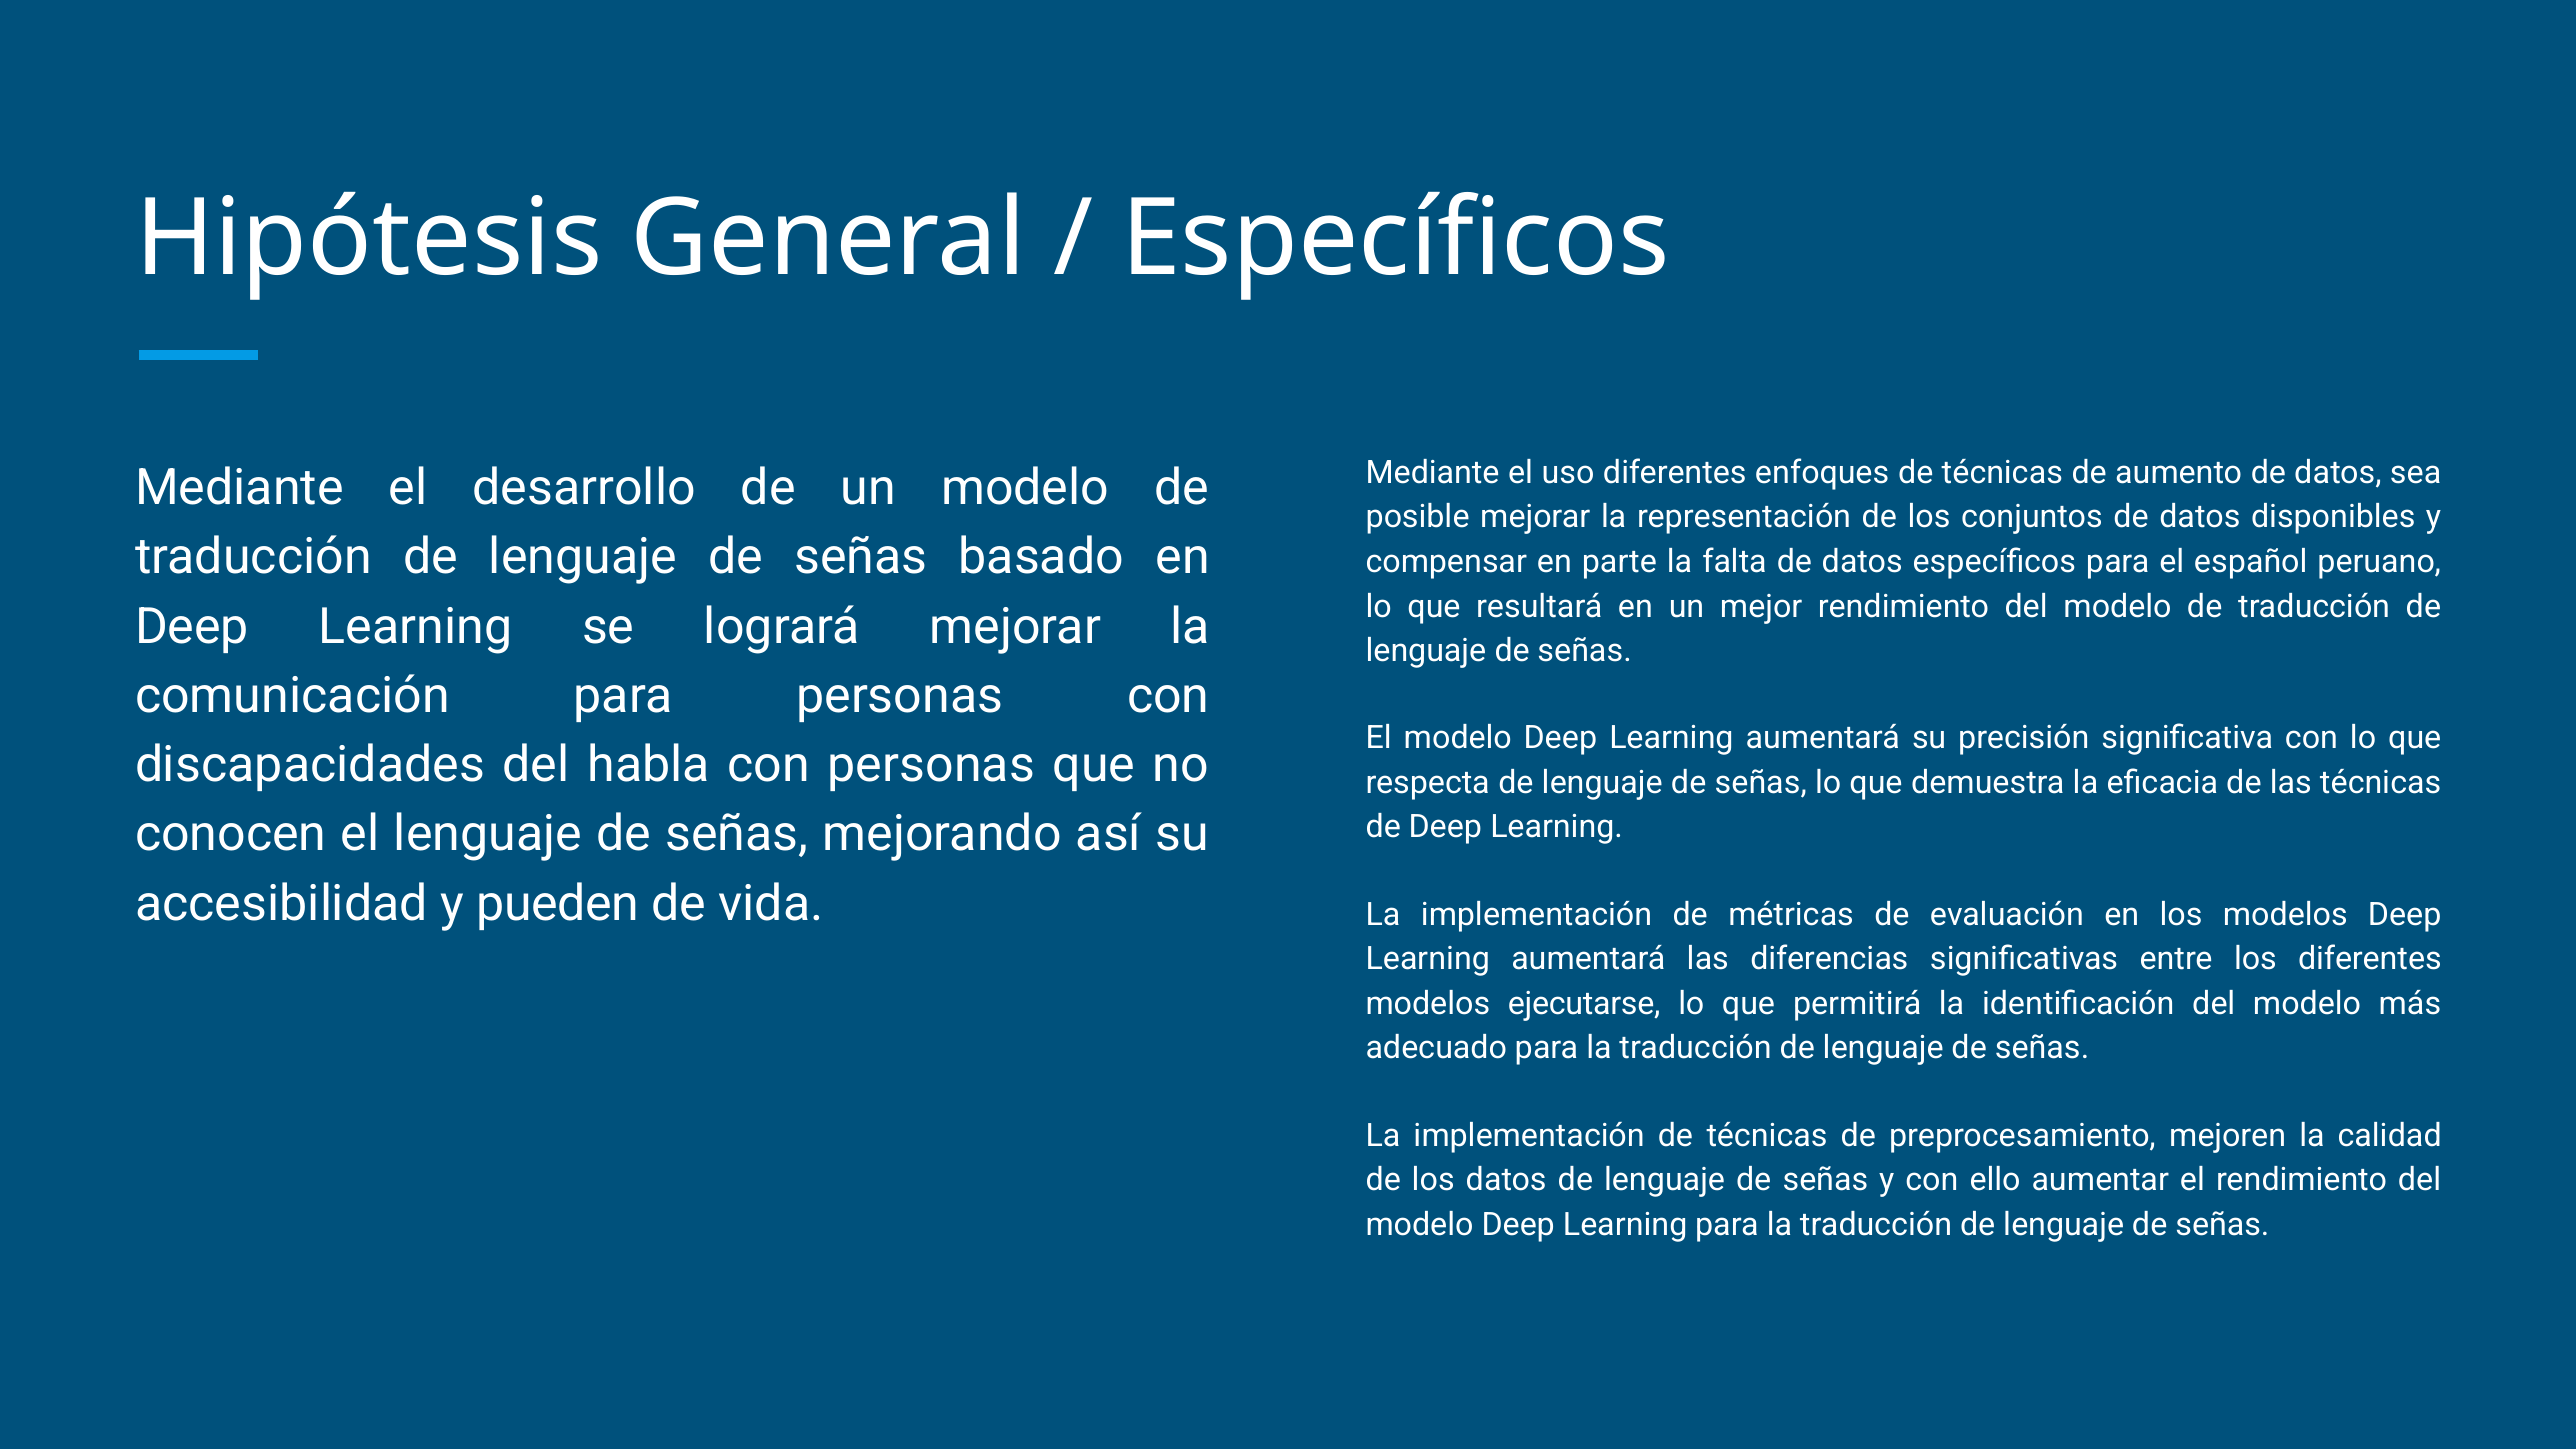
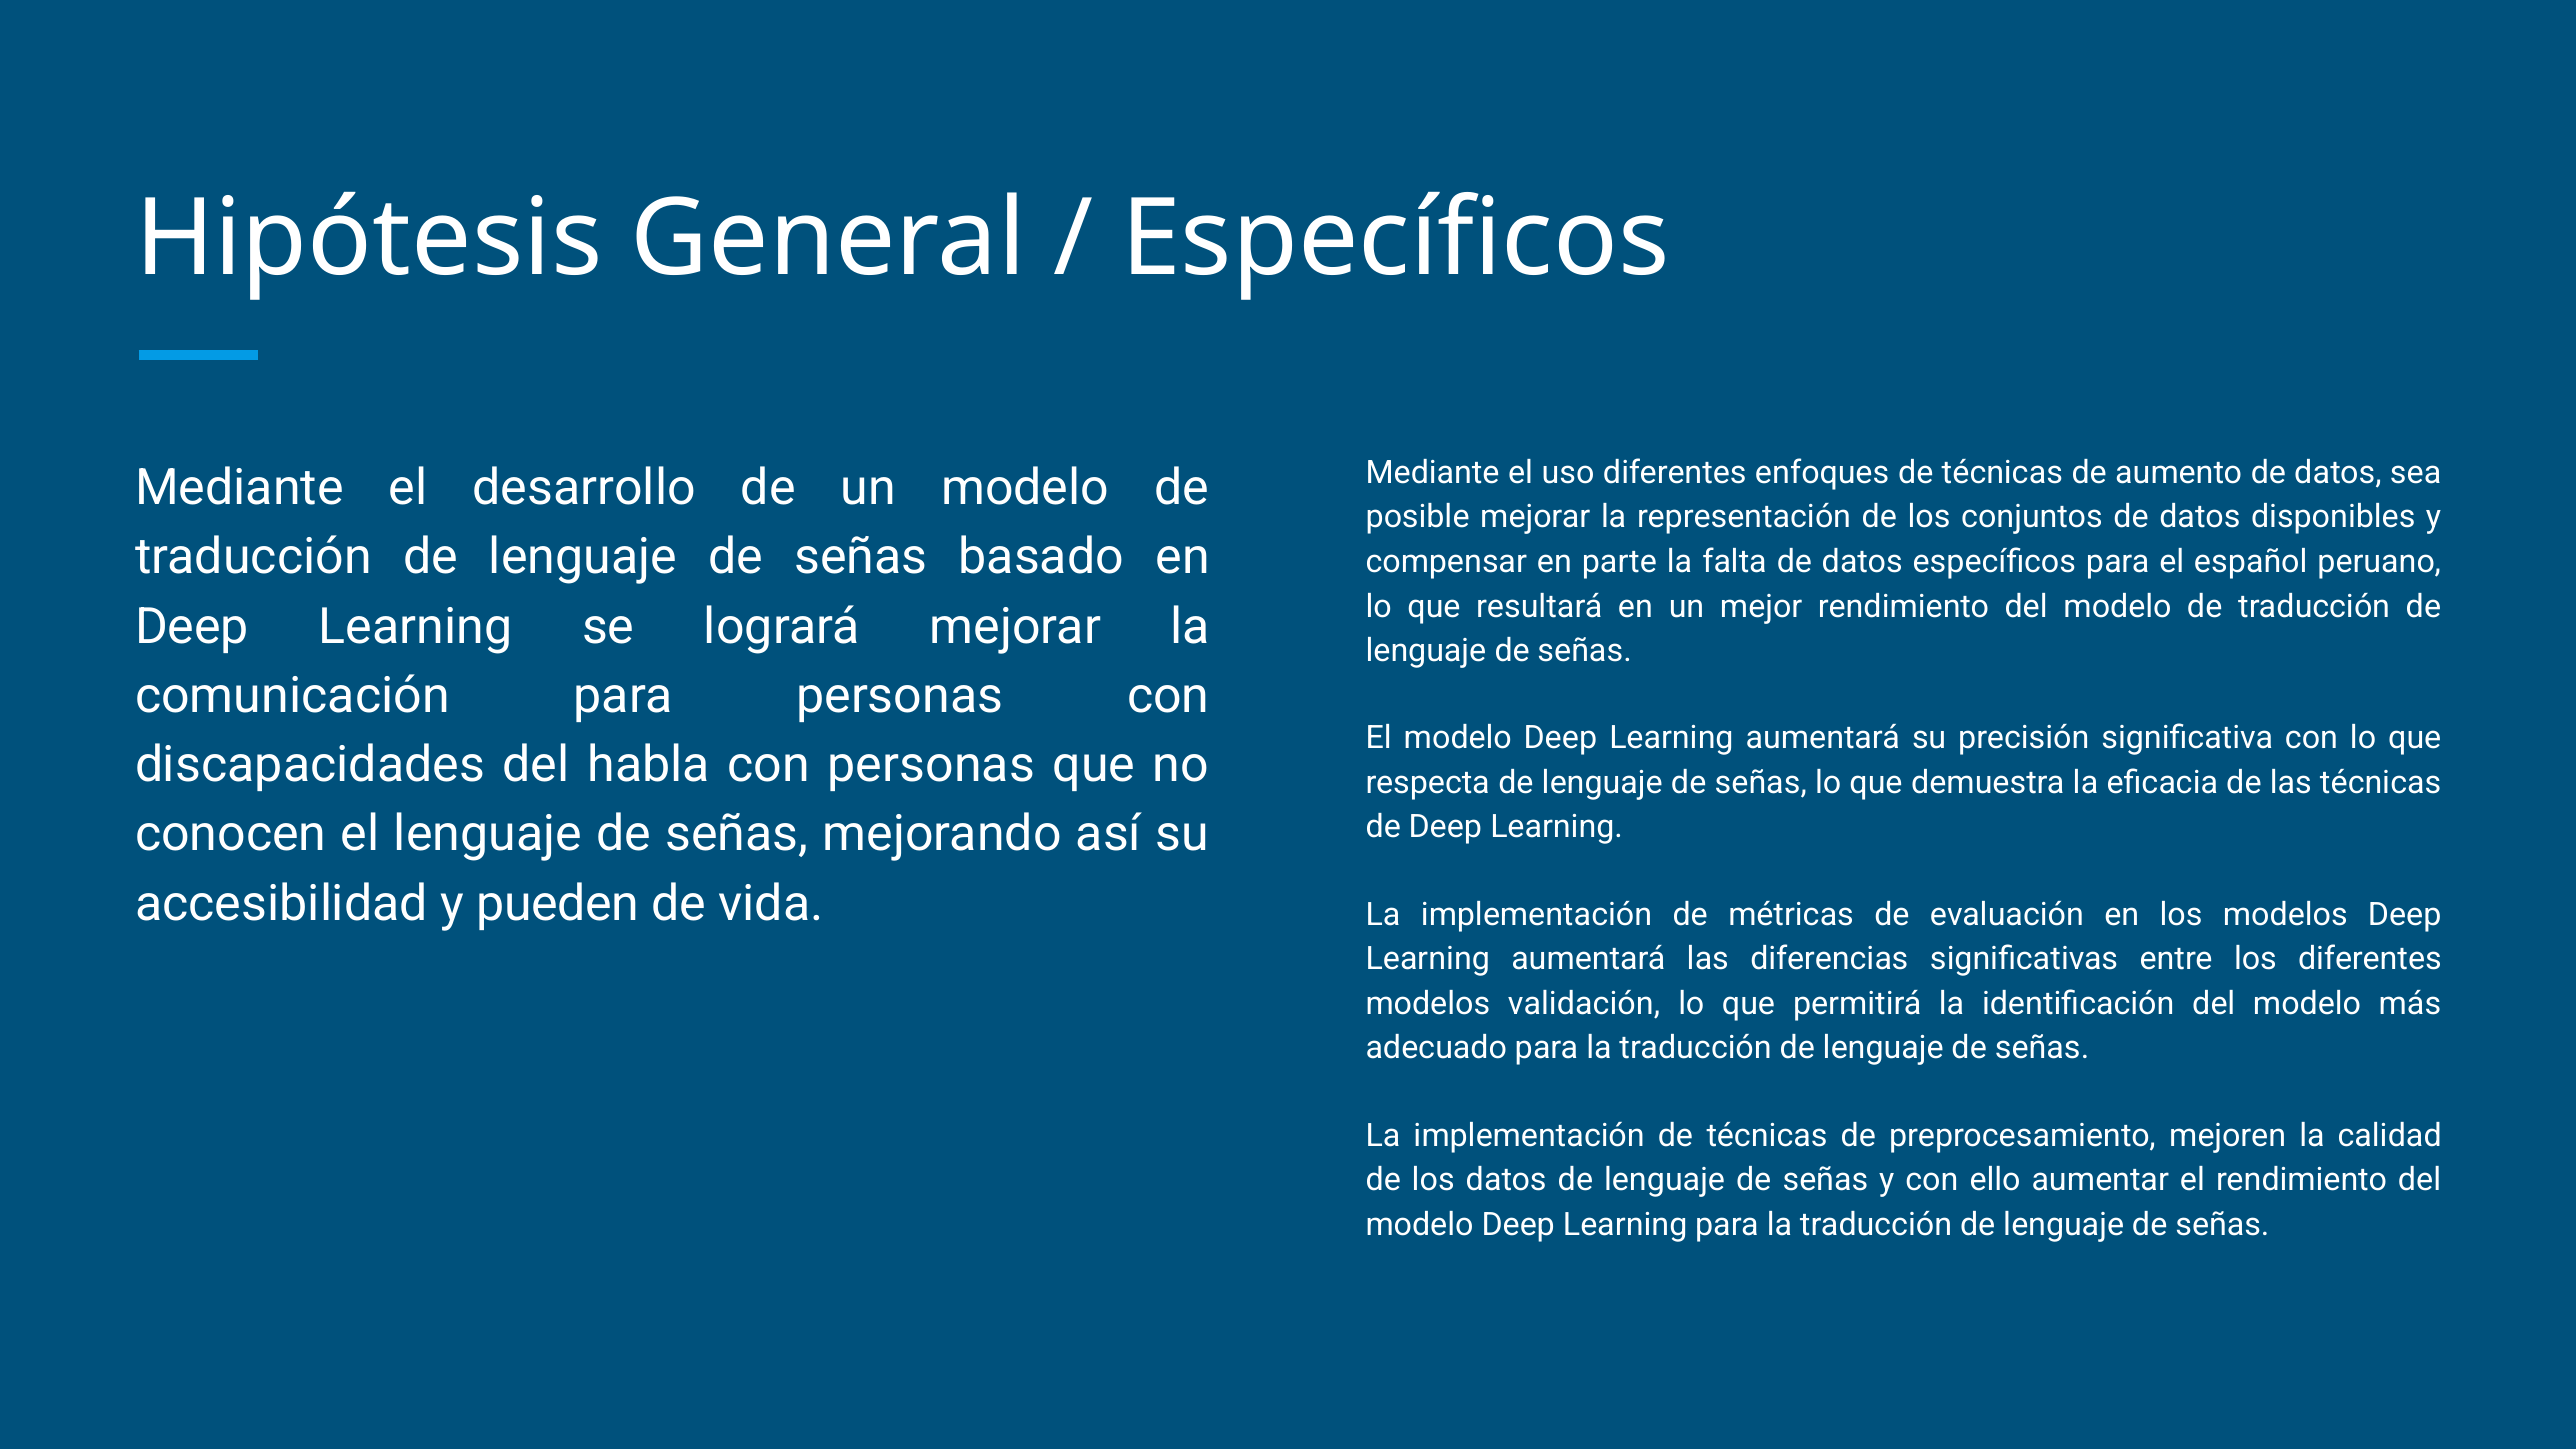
ejecutarse: ejecutarse -> validación
